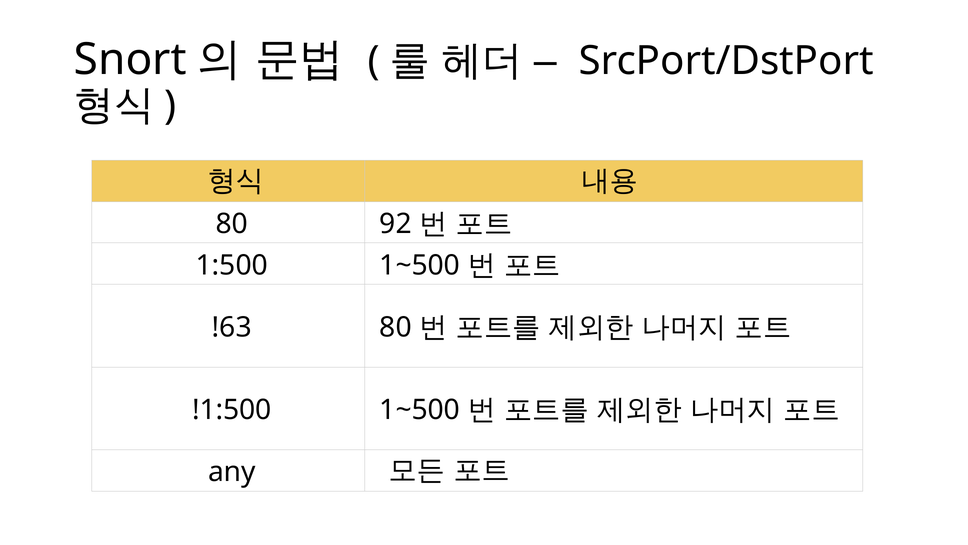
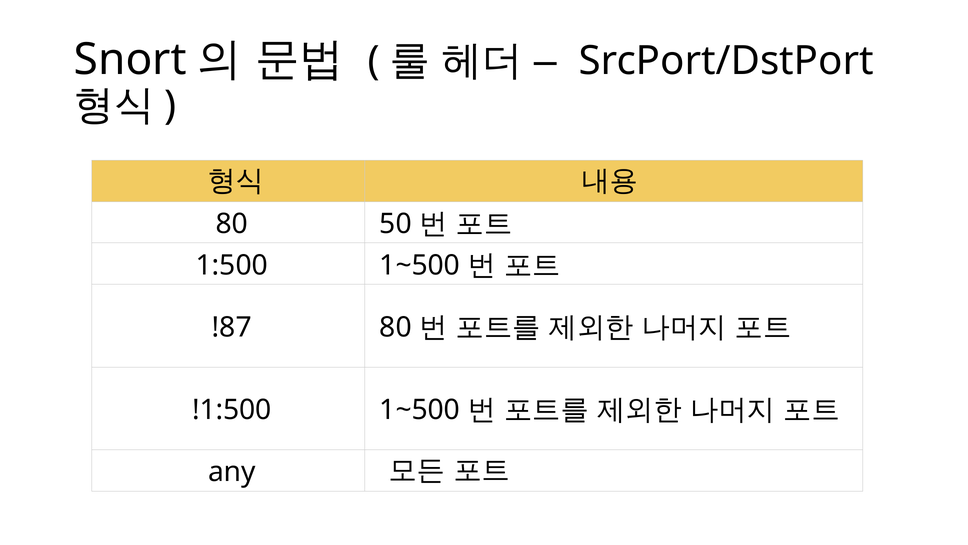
92: 92 -> 50
!63: !63 -> !87
